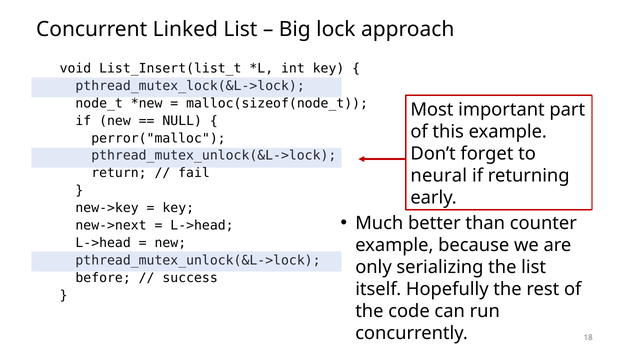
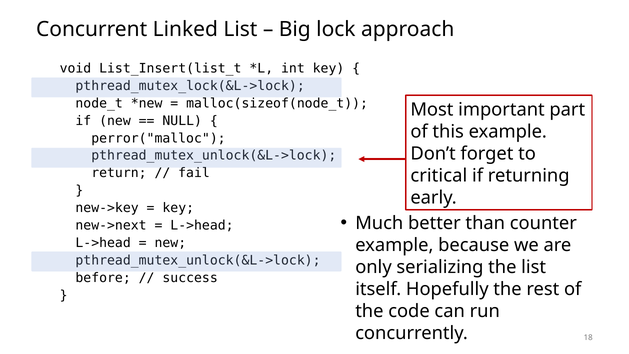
neural: neural -> critical
